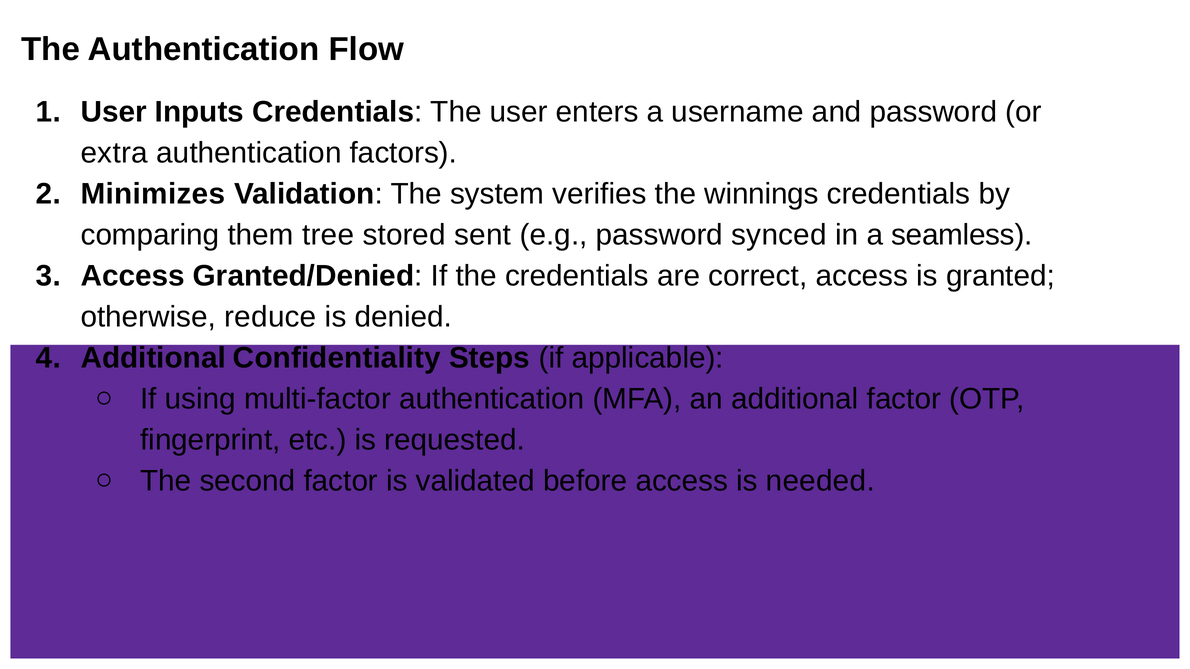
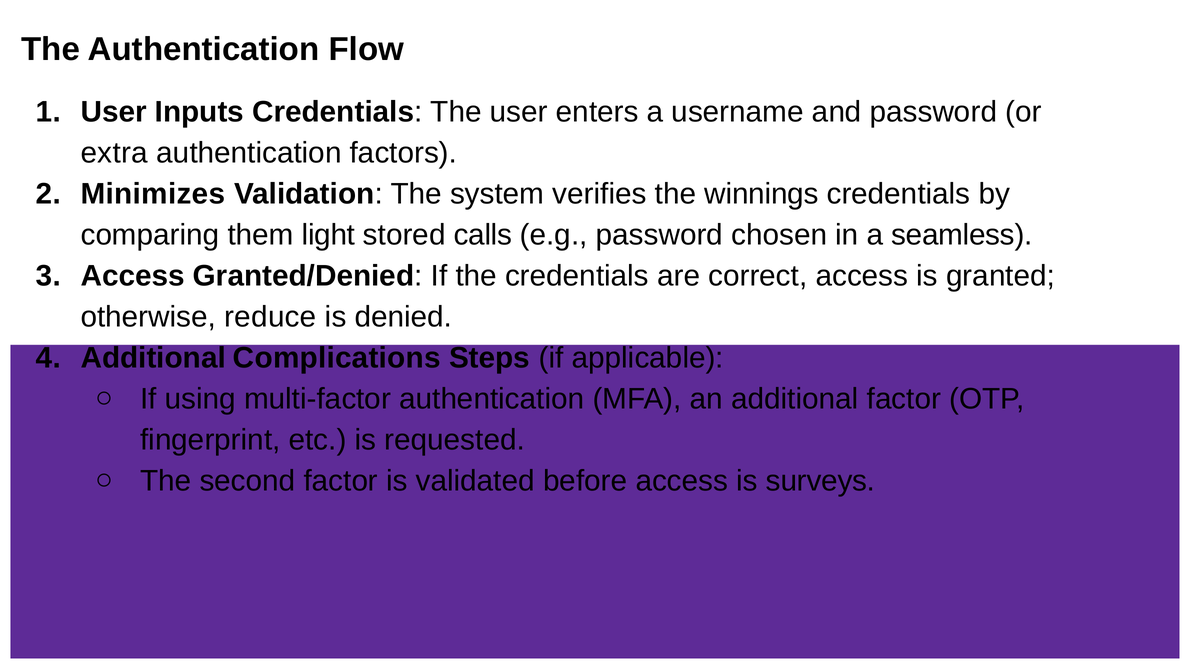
tree: tree -> light
sent: sent -> calls
synced: synced -> chosen
Confidentiality: Confidentiality -> Complications
needed: needed -> surveys
